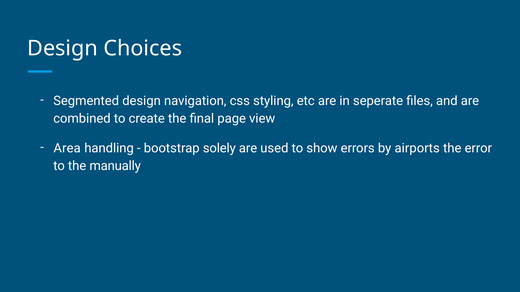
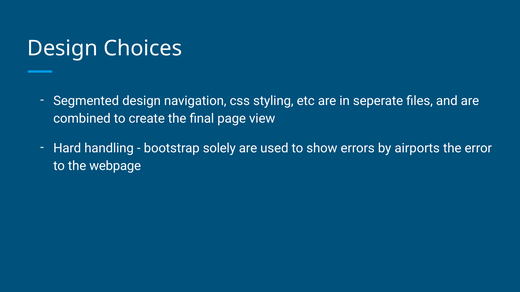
Area: Area -> Hard
manually: manually -> webpage
